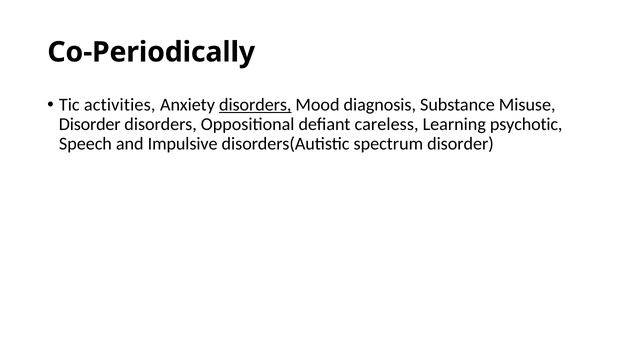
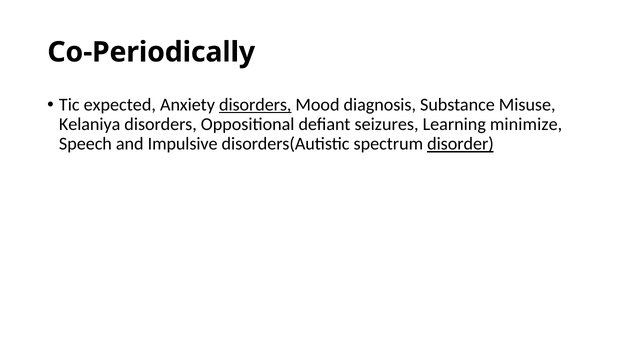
activities: activities -> expected
Disorder at (90, 125): Disorder -> Kelaniya
careless: careless -> seizures
psychotic: psychotic -> minimize
disorder at (460, 144) underline: none -> present
